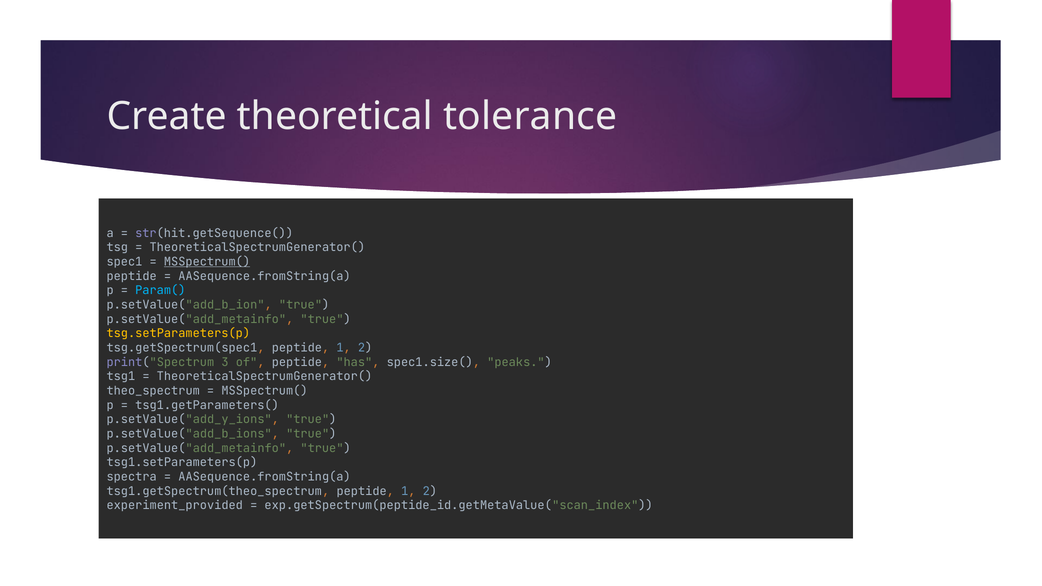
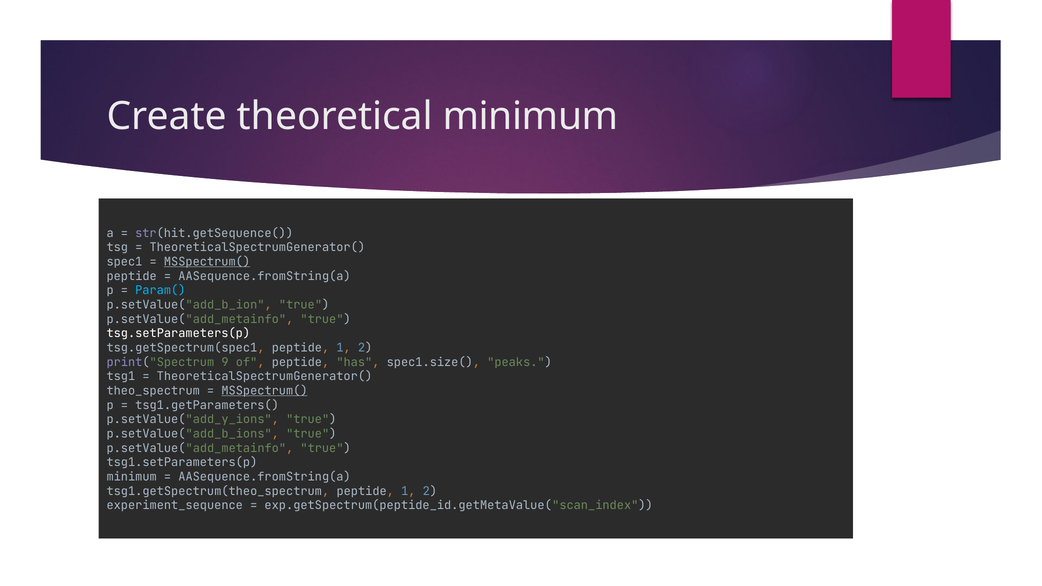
theoretical tolerance: tolerance -> minimum
tsg.setParameters(p colour: yellow -> white
3: 3 -> 9
MSSpectrum( at (264, 391) underline: none -> present
spectra at (132, 477): spectra -> minimum
experiment_provided: experiment_provided -> experiment_sequence
